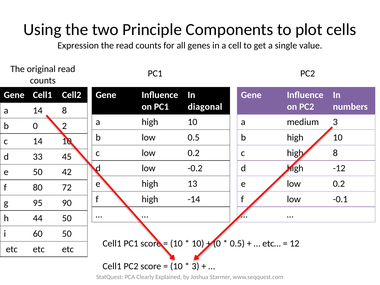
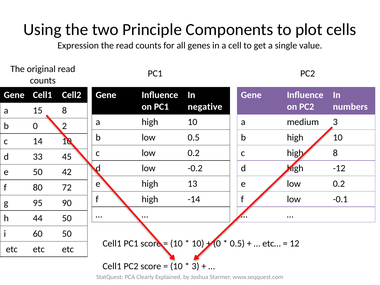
diagonal: diagonal -> negative
a 14: 14 -> 15
